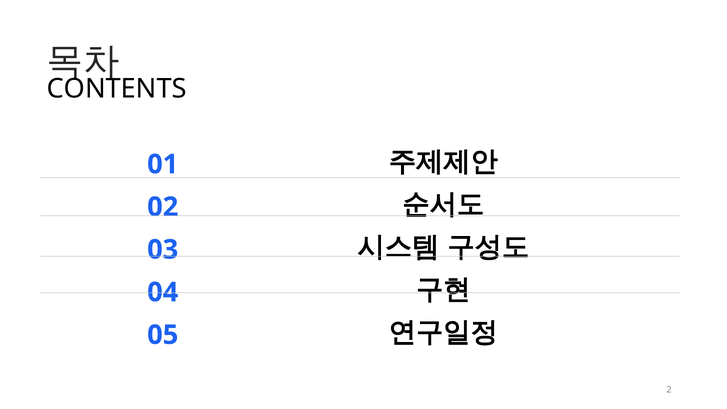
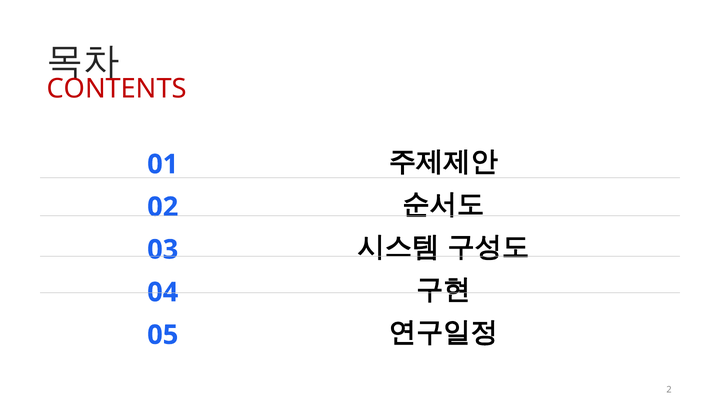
CONTENTS colour: black -> red
